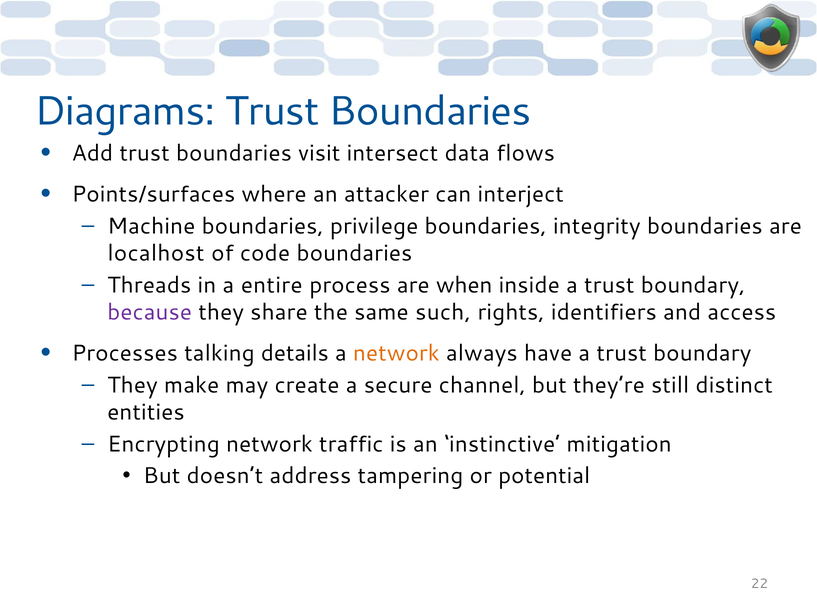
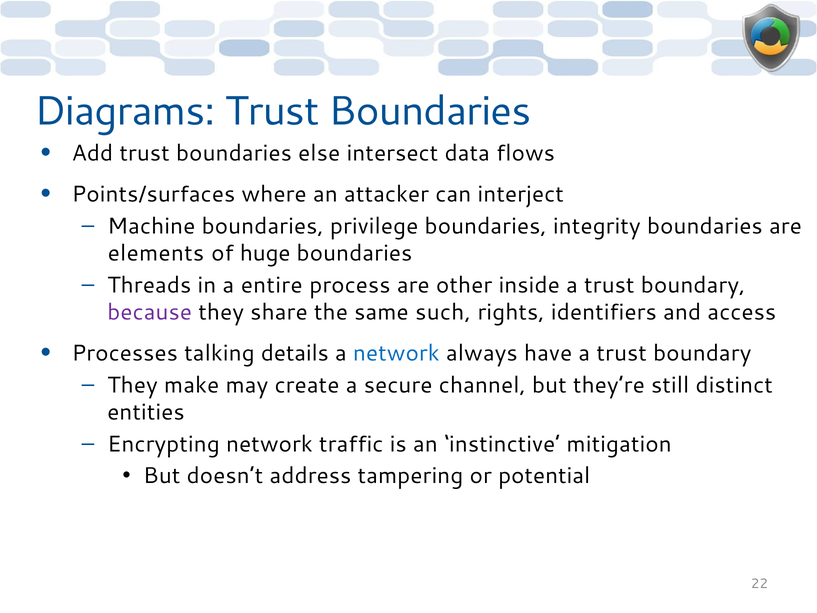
visit: visit -> else
localhost: localhost -> elements
code: code -> huge
when: when -> other
network at (396, 353) colour: orange -> blue
